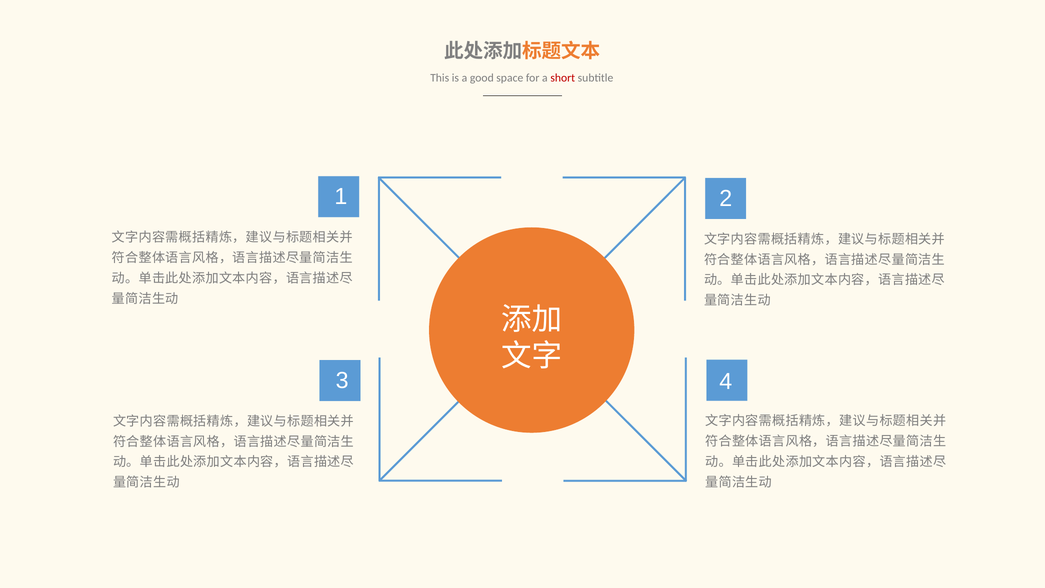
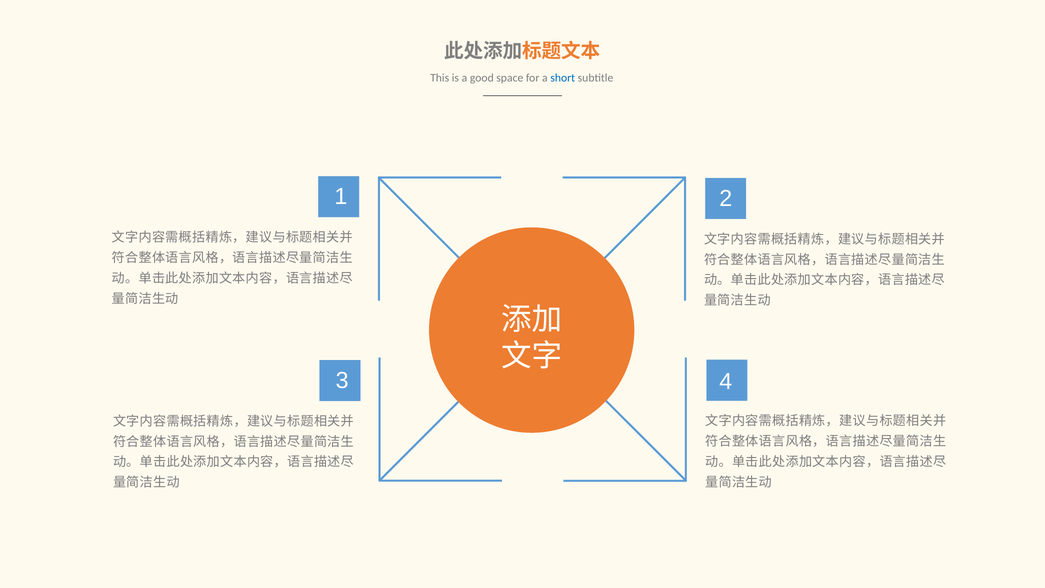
short colour: red -> blue
